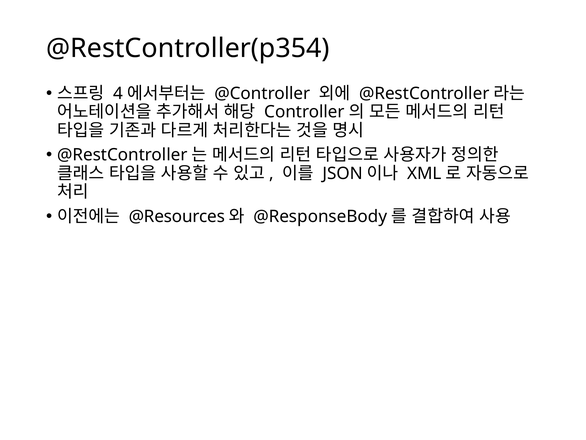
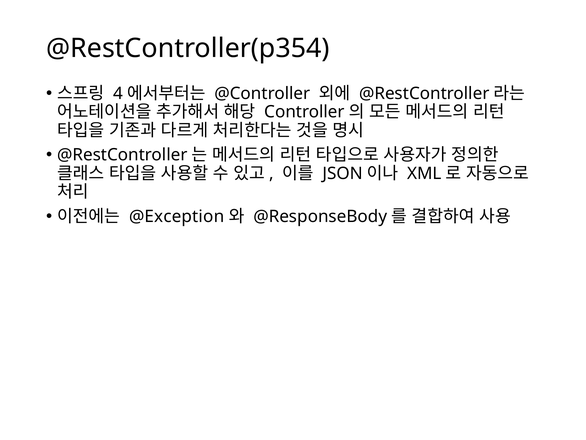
@Resources: @Resources -> @Exception
